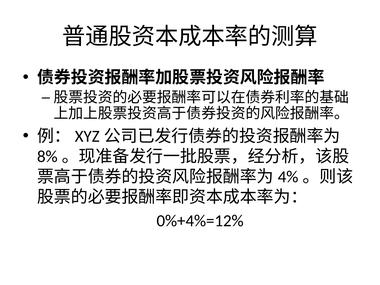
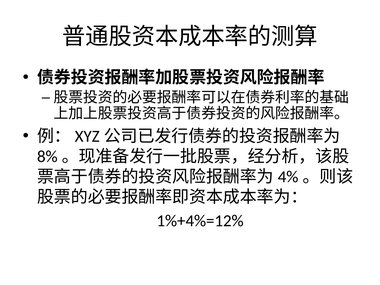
0%+4%=12%: 0%+4%=12% -> 1%+4%=12%
